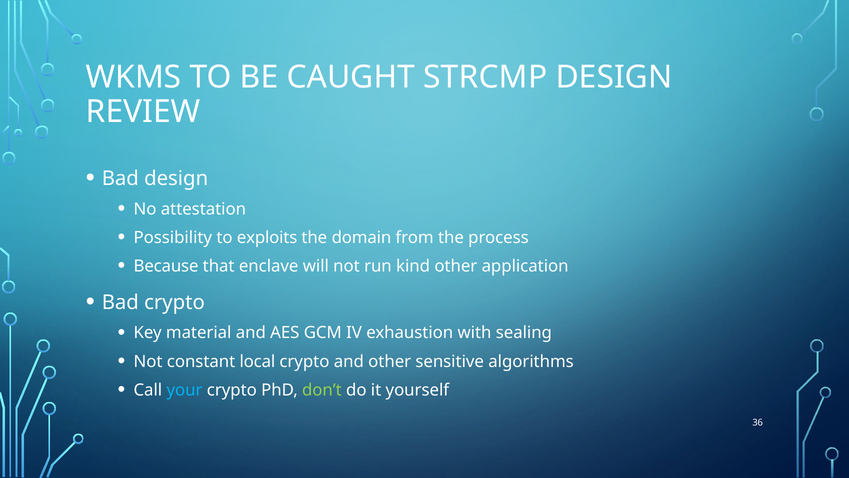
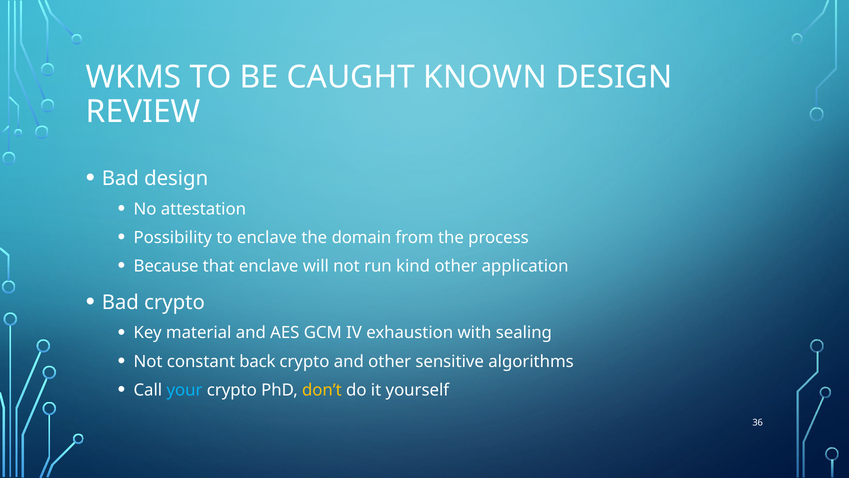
STRCMP: STRCMP -> KNOWN
to exploits: exploits -> enclave
local: local -> back
don’t colour: light green -> yellow
